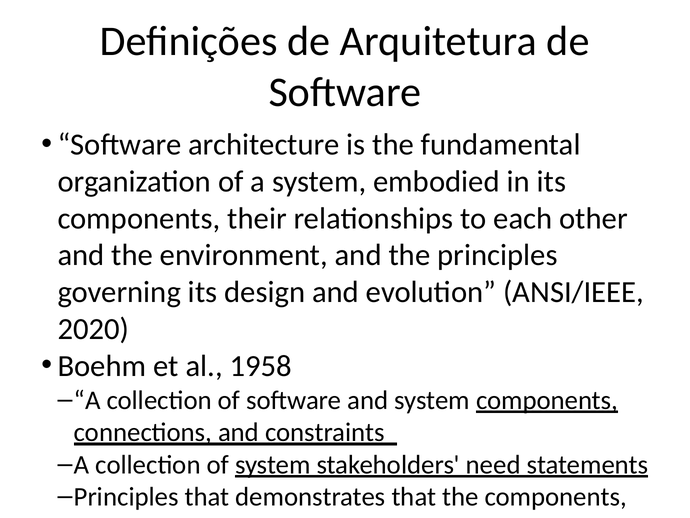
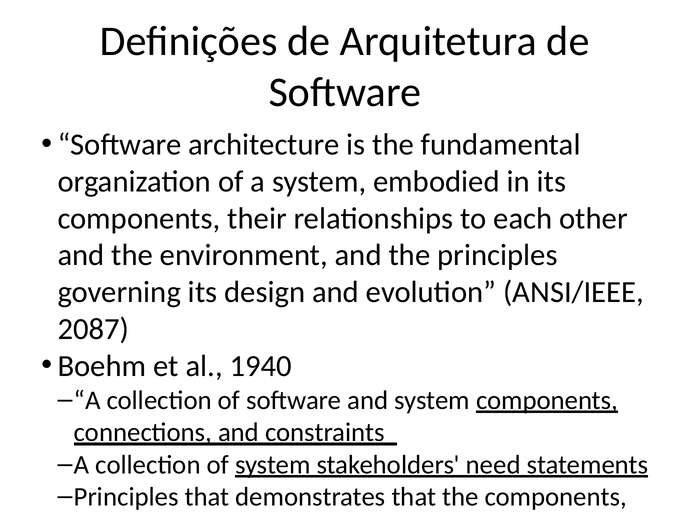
2020: 2020 -> 2087
1958: 1958 -> 1940
